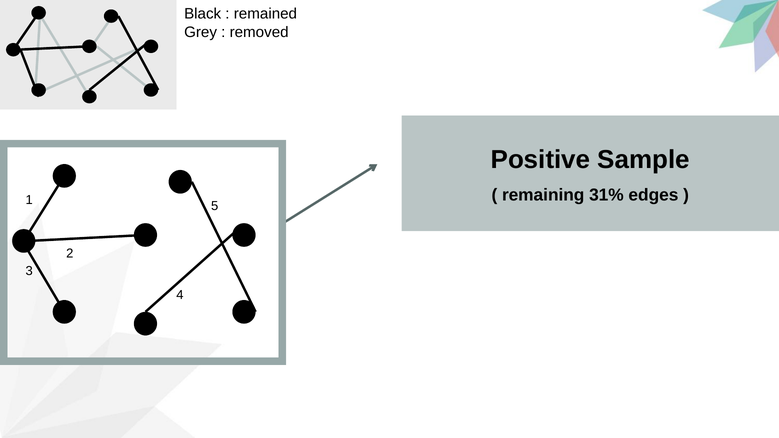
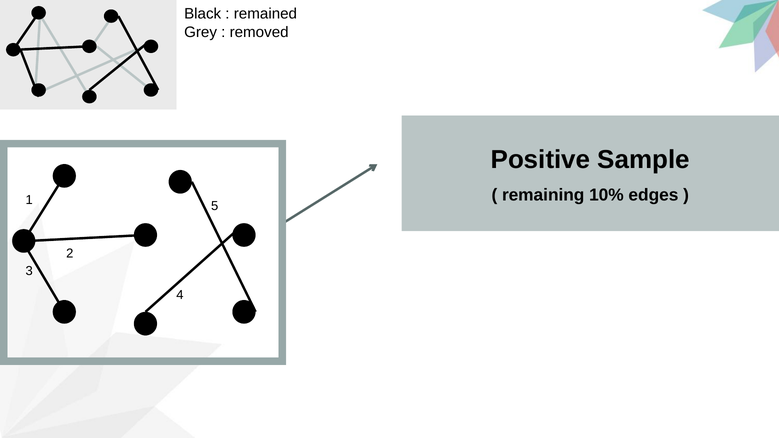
31%: 31% -> 10%
